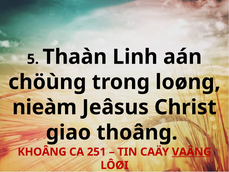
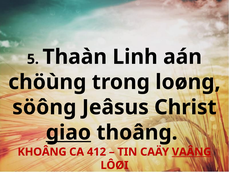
nieàm: nieàm -> söông
giao underline: none -> present
251: 251 -> 412
